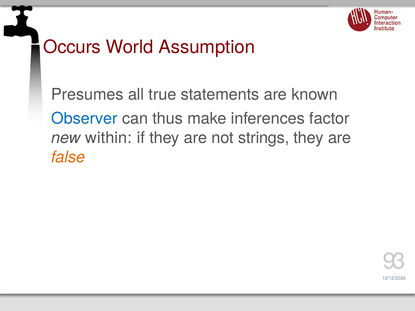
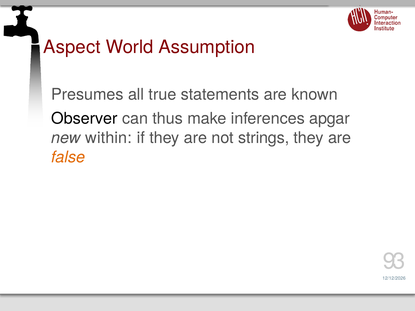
Occurs: Occurs -> Aspect
Observer colour: blue -> black
factor: factor -> apgar
